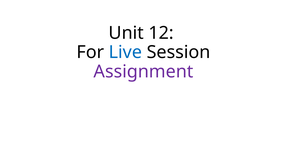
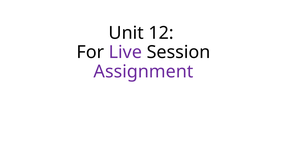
Live colour: blue -> purple
